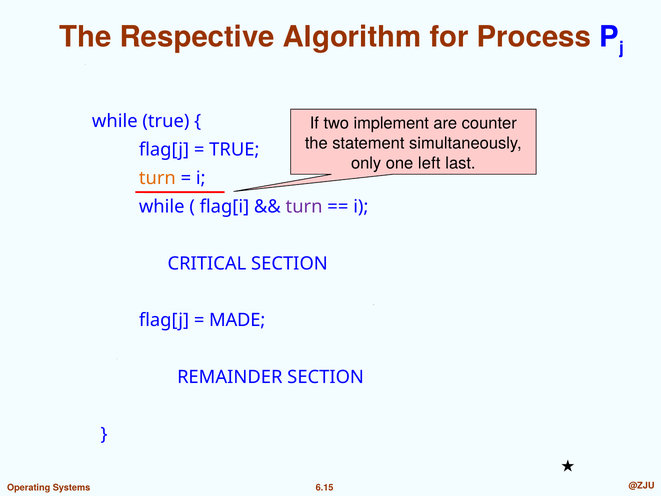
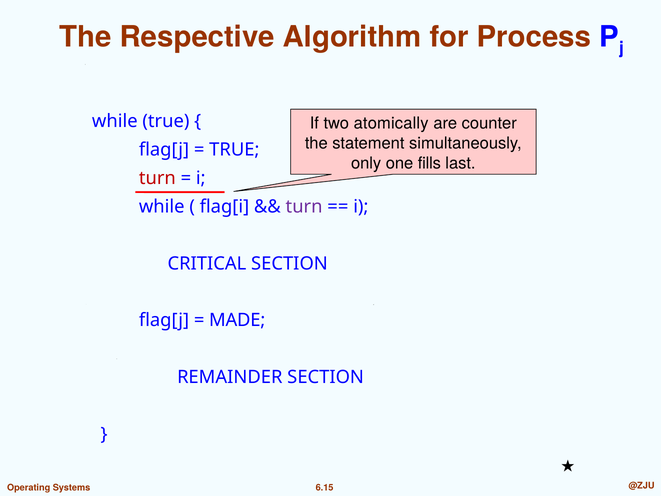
implement: implement -> atomically
left: left -> fills
turn at (157, 178) colour: orange -> red
